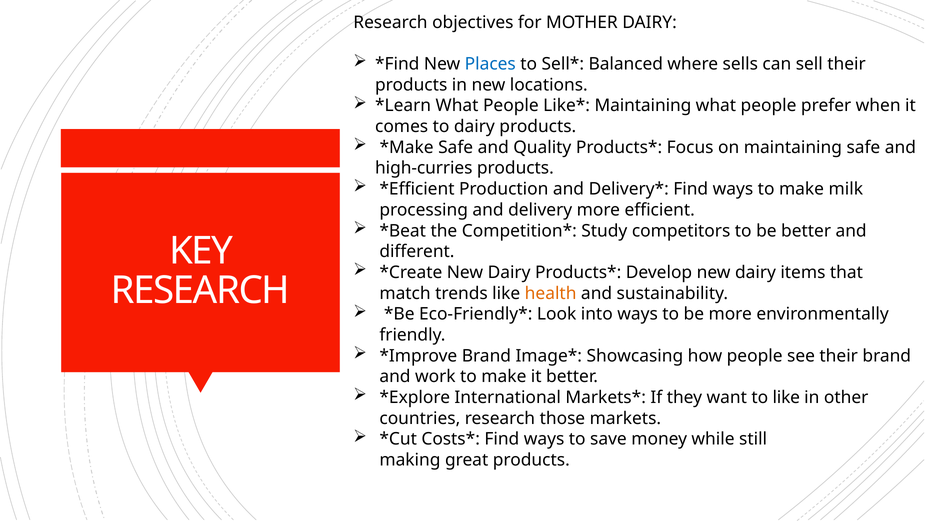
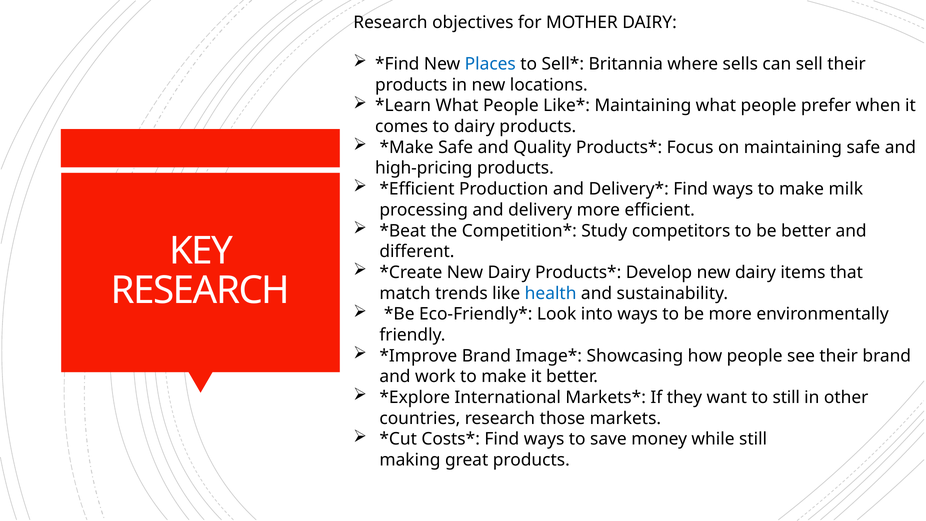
Balanced: Balanced -> Britannia
high-curries: high-curries -> high-pricing
health colour: orange -> blue
to like: like -> still
